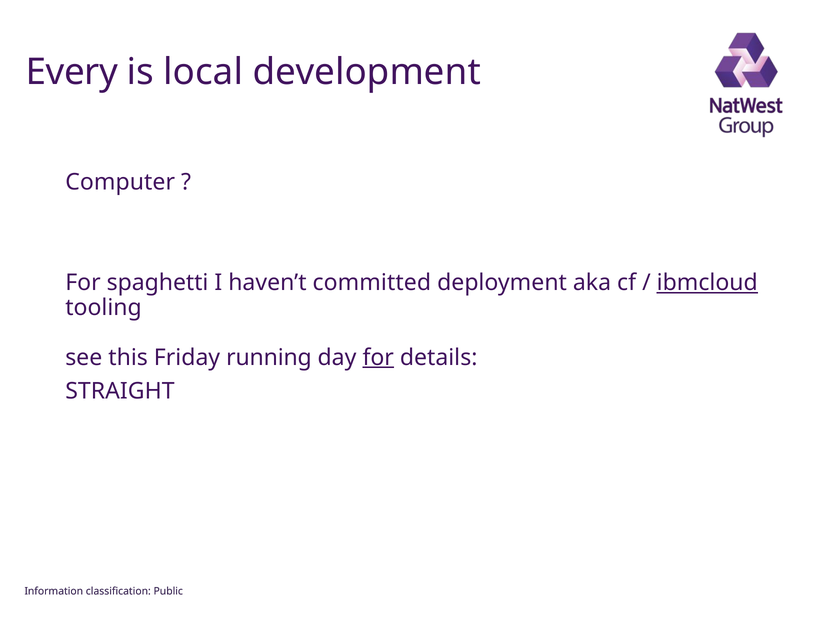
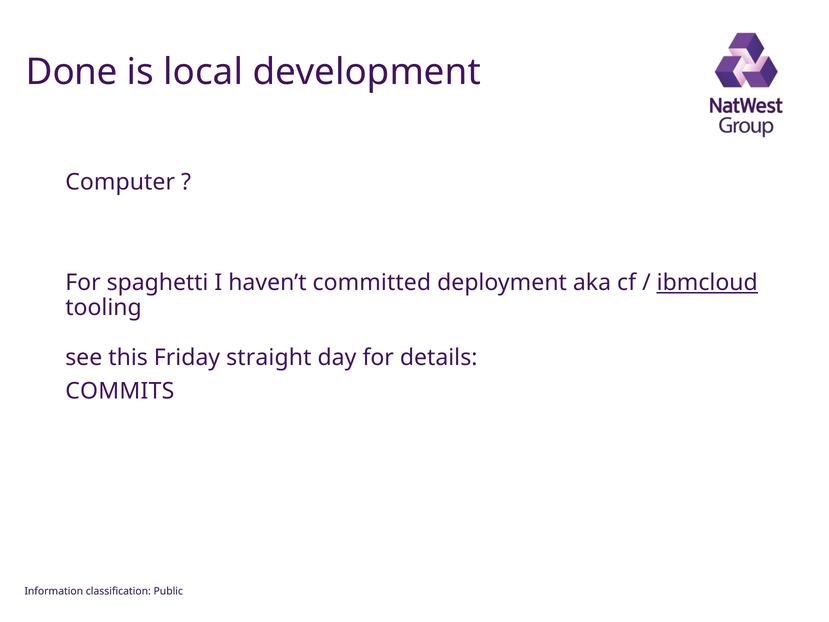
Every: Every -> Done
running: running -> straight
for at (378, 357) underline: present -> none
STRAIGHT: STRAIGHT -> COMMITS
